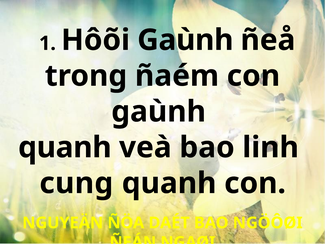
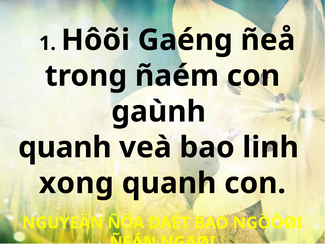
Hôõi Gaùnh: Gaùnh -> Gaéng
cung: cung -> xong
